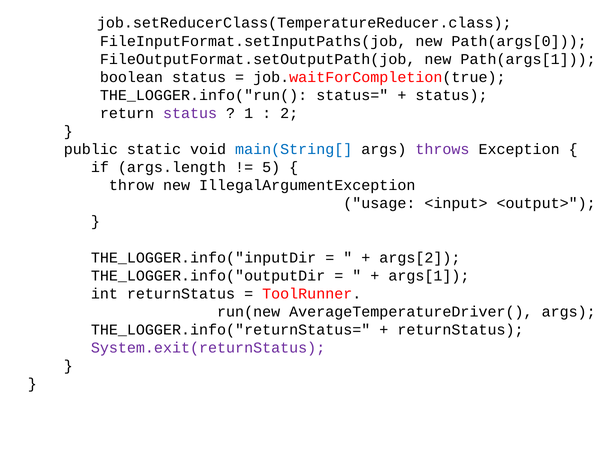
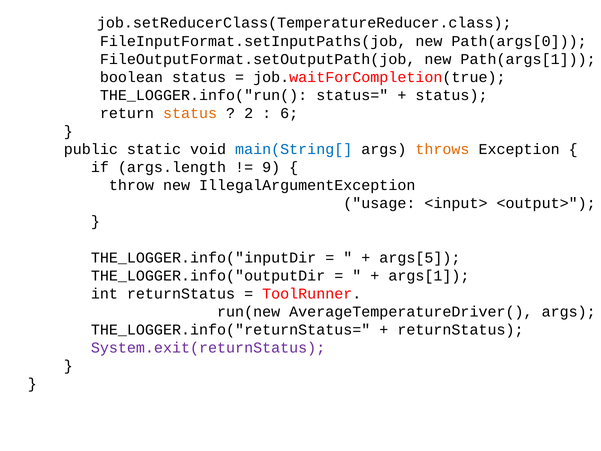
status at (190, 113) colour: purple -> orange
1: 1 -> 2
2: 2 -> 6
throws colour: purple -> orange
5: 5 -> 9
args[2: args[2 -> args[5
